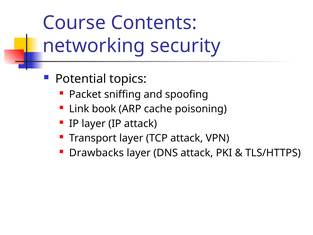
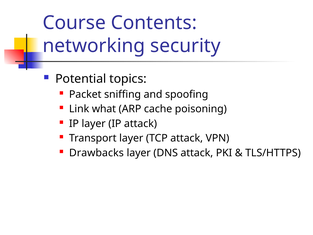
book: book -> what
